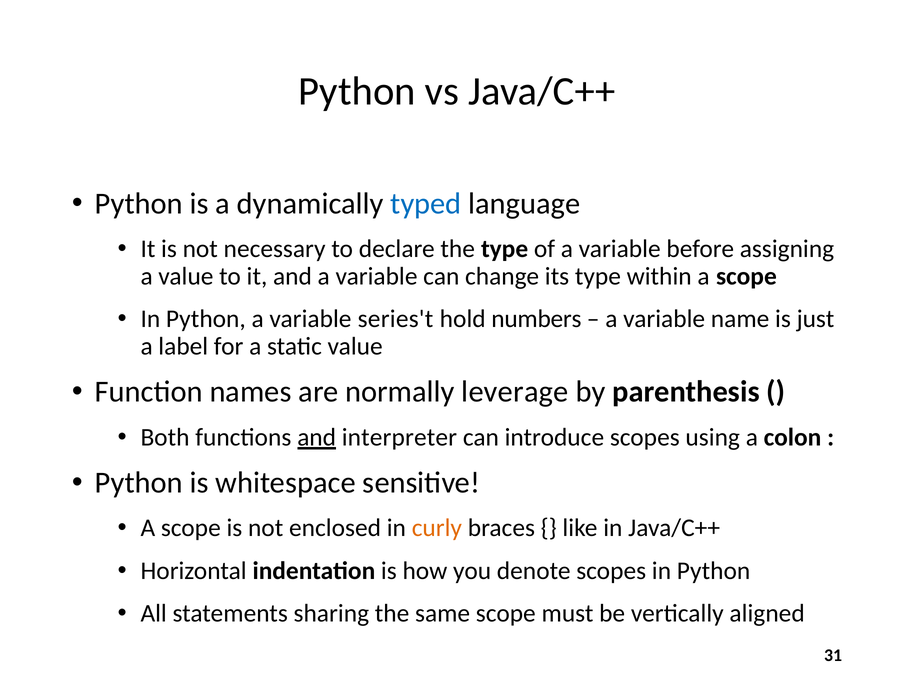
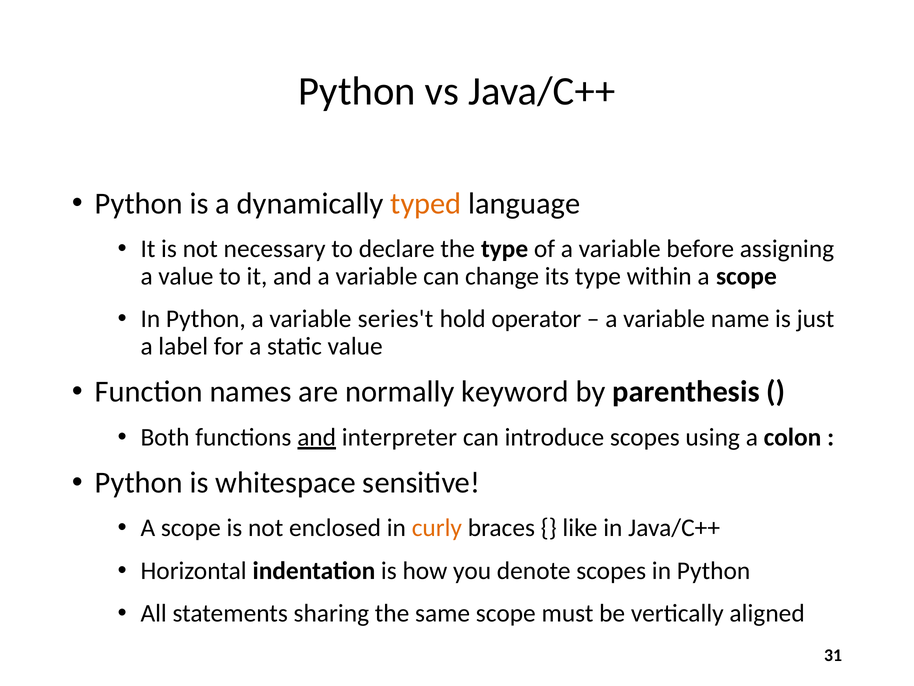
typed colour: blue -> orange
numbers: numbers -> operator
leverage: leverage -> keyword
